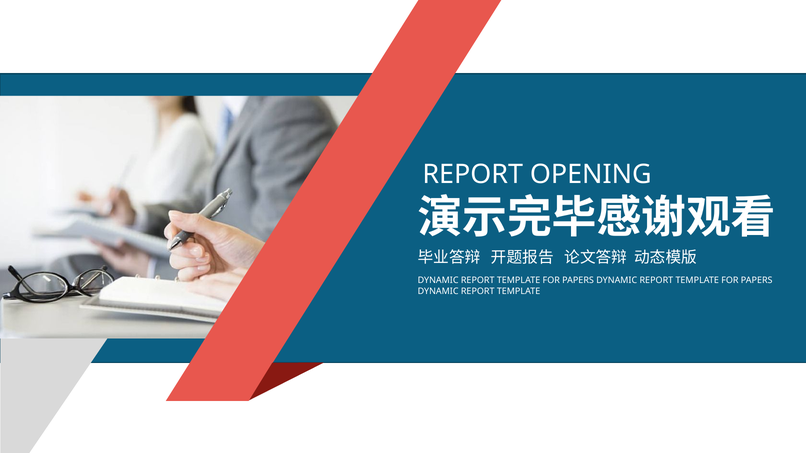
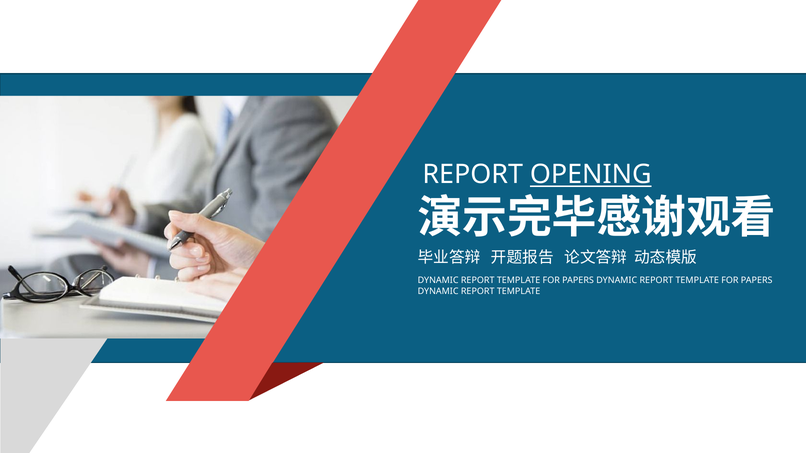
OPENING underline: none -> present
